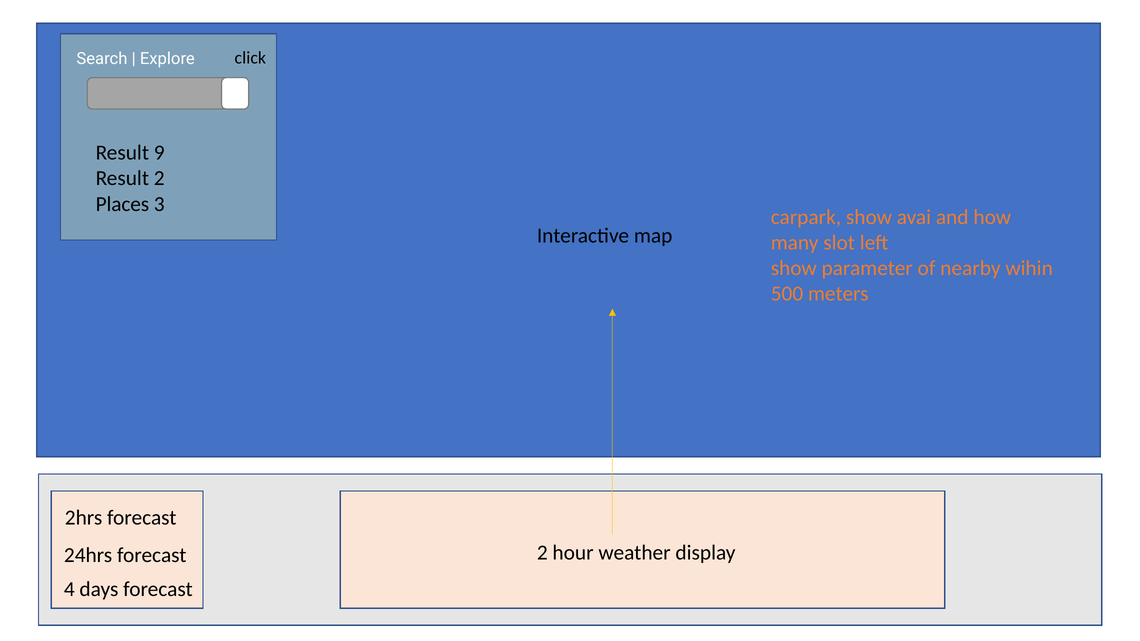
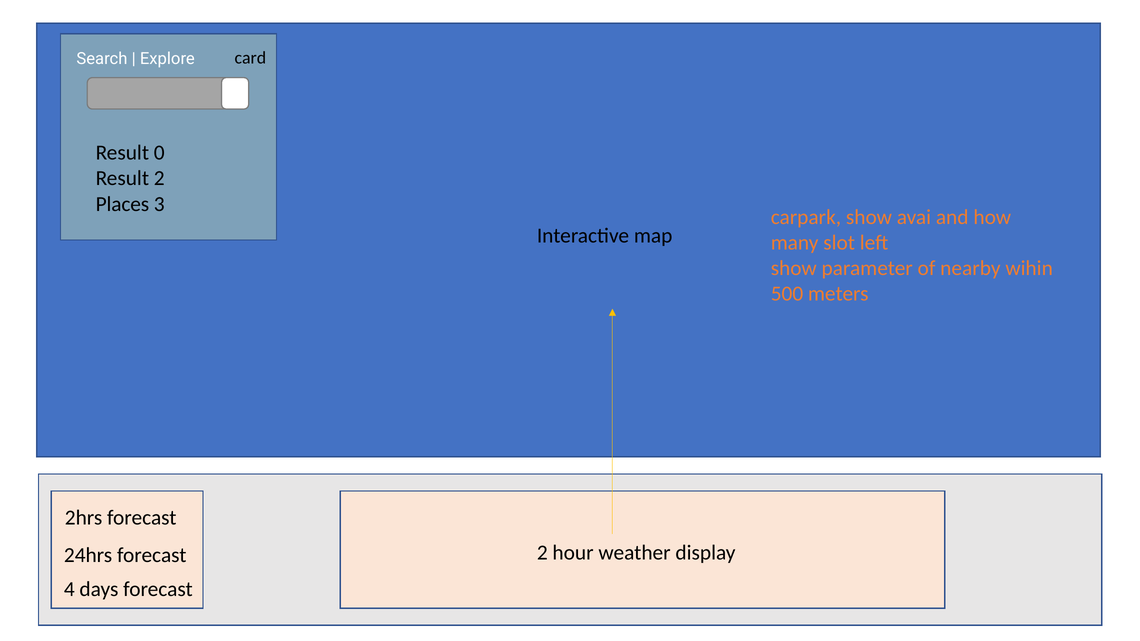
click: click -> card
9: 9 -> 0
